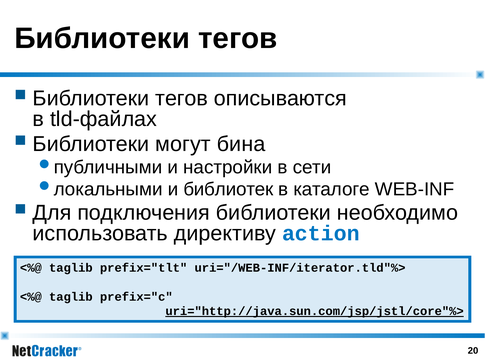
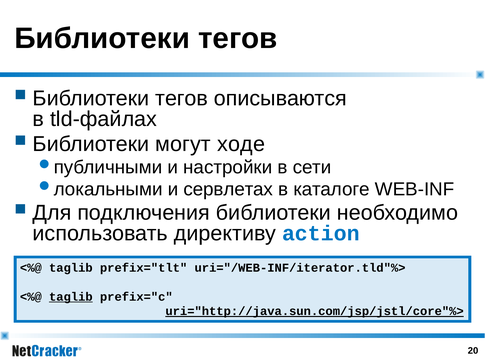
бина: бина -> ходе
библиотек: библиотек -> сервлетах
taglib at (71, 297) underline: none -> present
